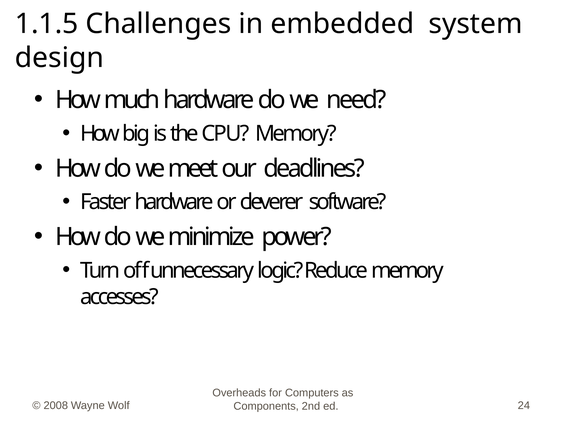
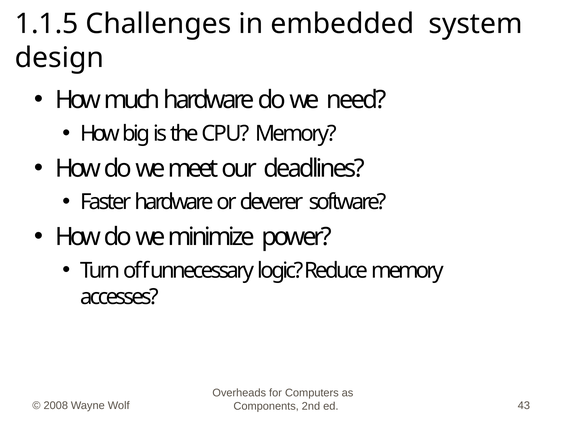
24: 24 -> 43
